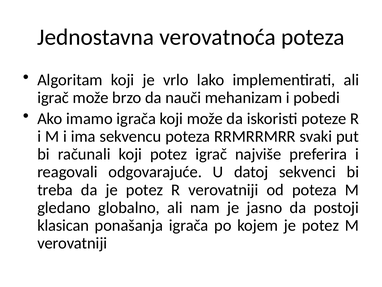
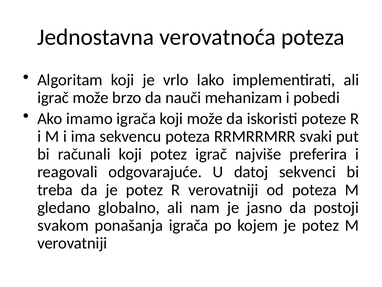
klasican: klasican -> svakom
